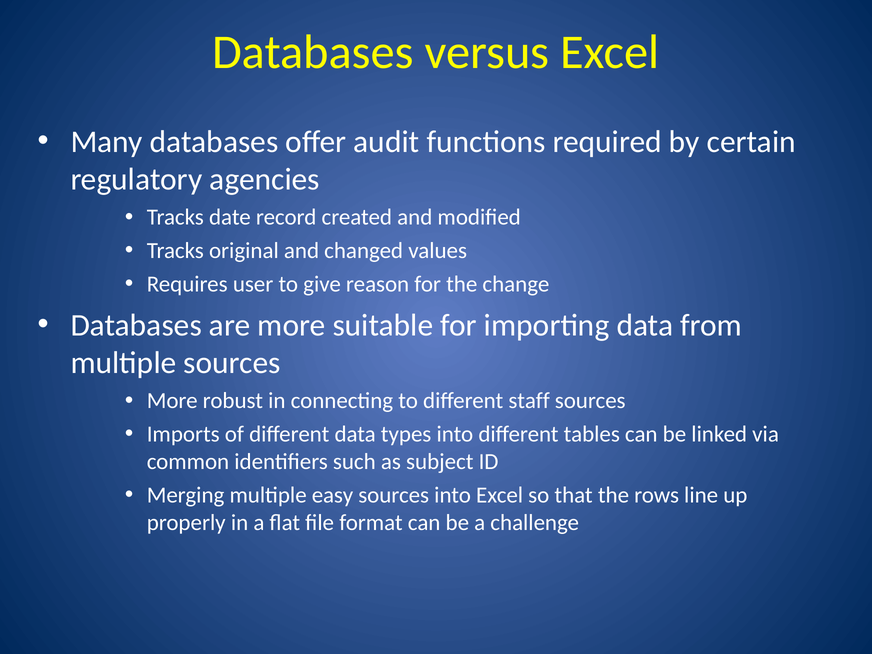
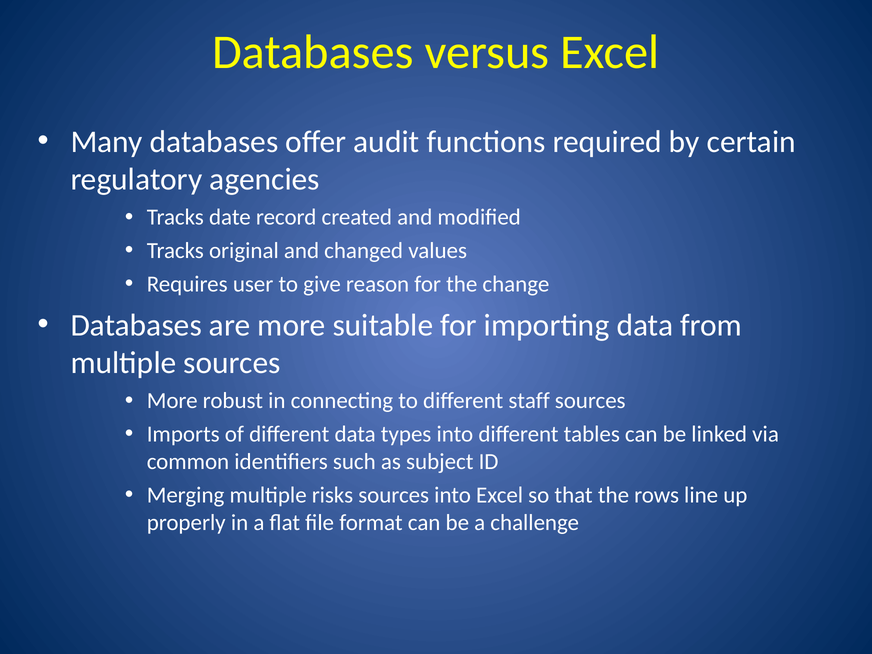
easy: easy -> risks
